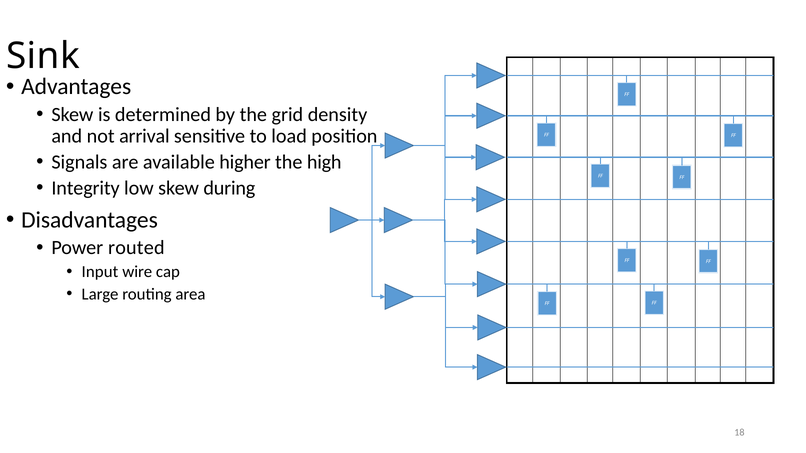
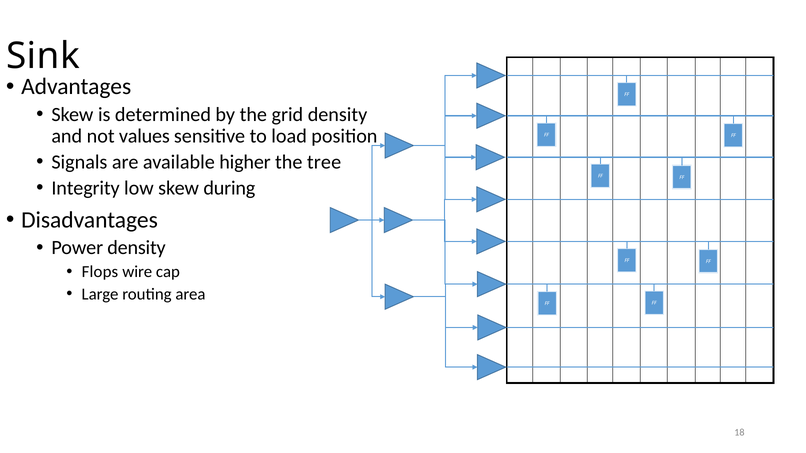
arrival: arrival -> values
high: high -> tree
Power routed: routed -> density
Input: Input -> Flops
